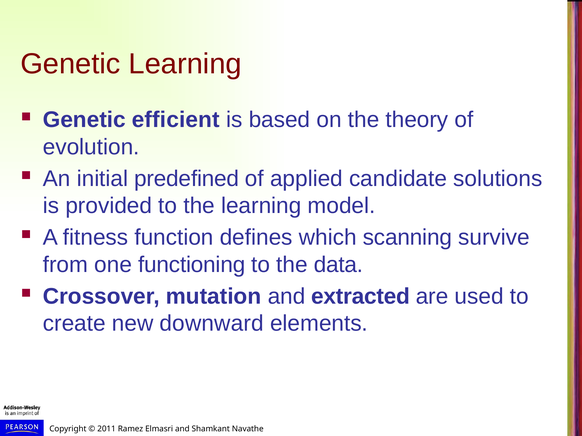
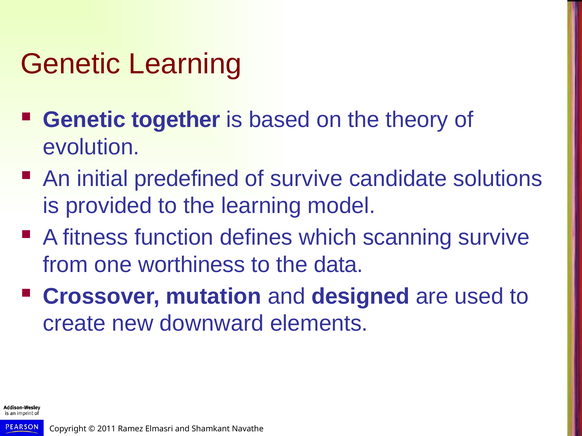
efficient: efficient -> together
of applied: applied -> survive
functioning: functioning -> worthiness
extracted: extracted -> designed
